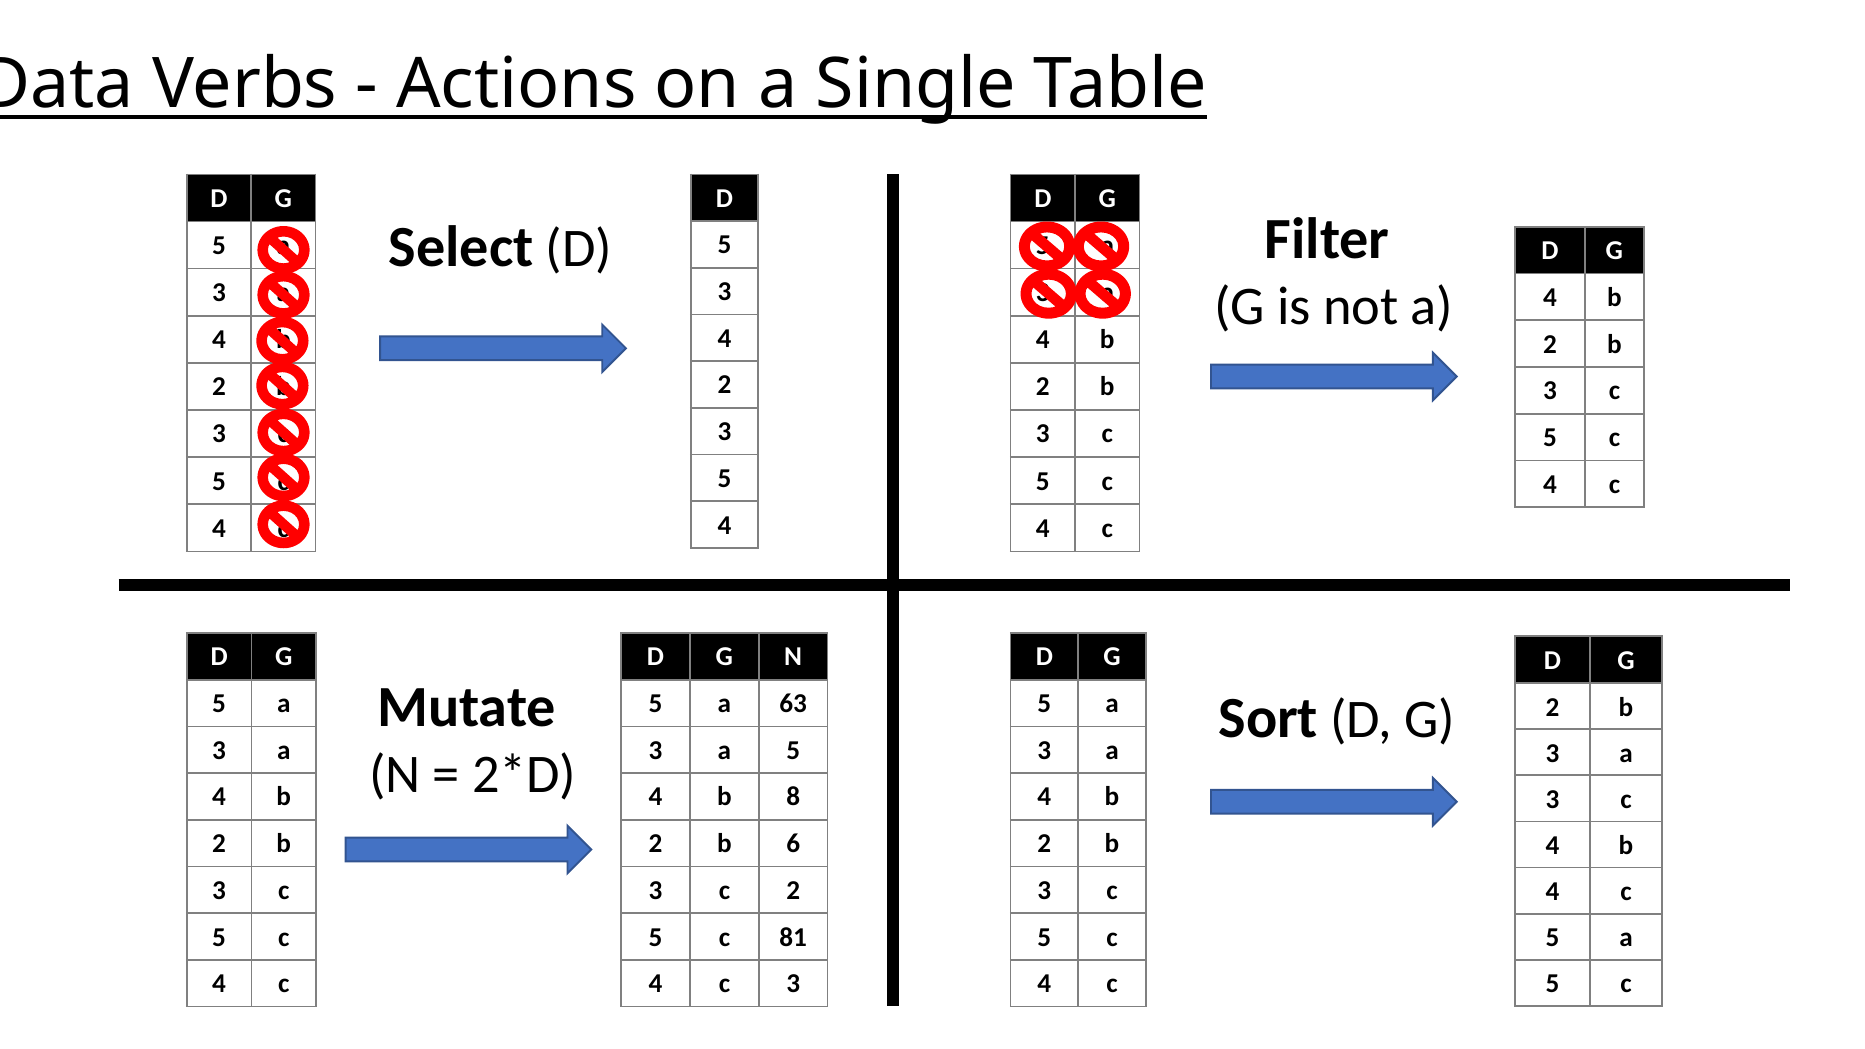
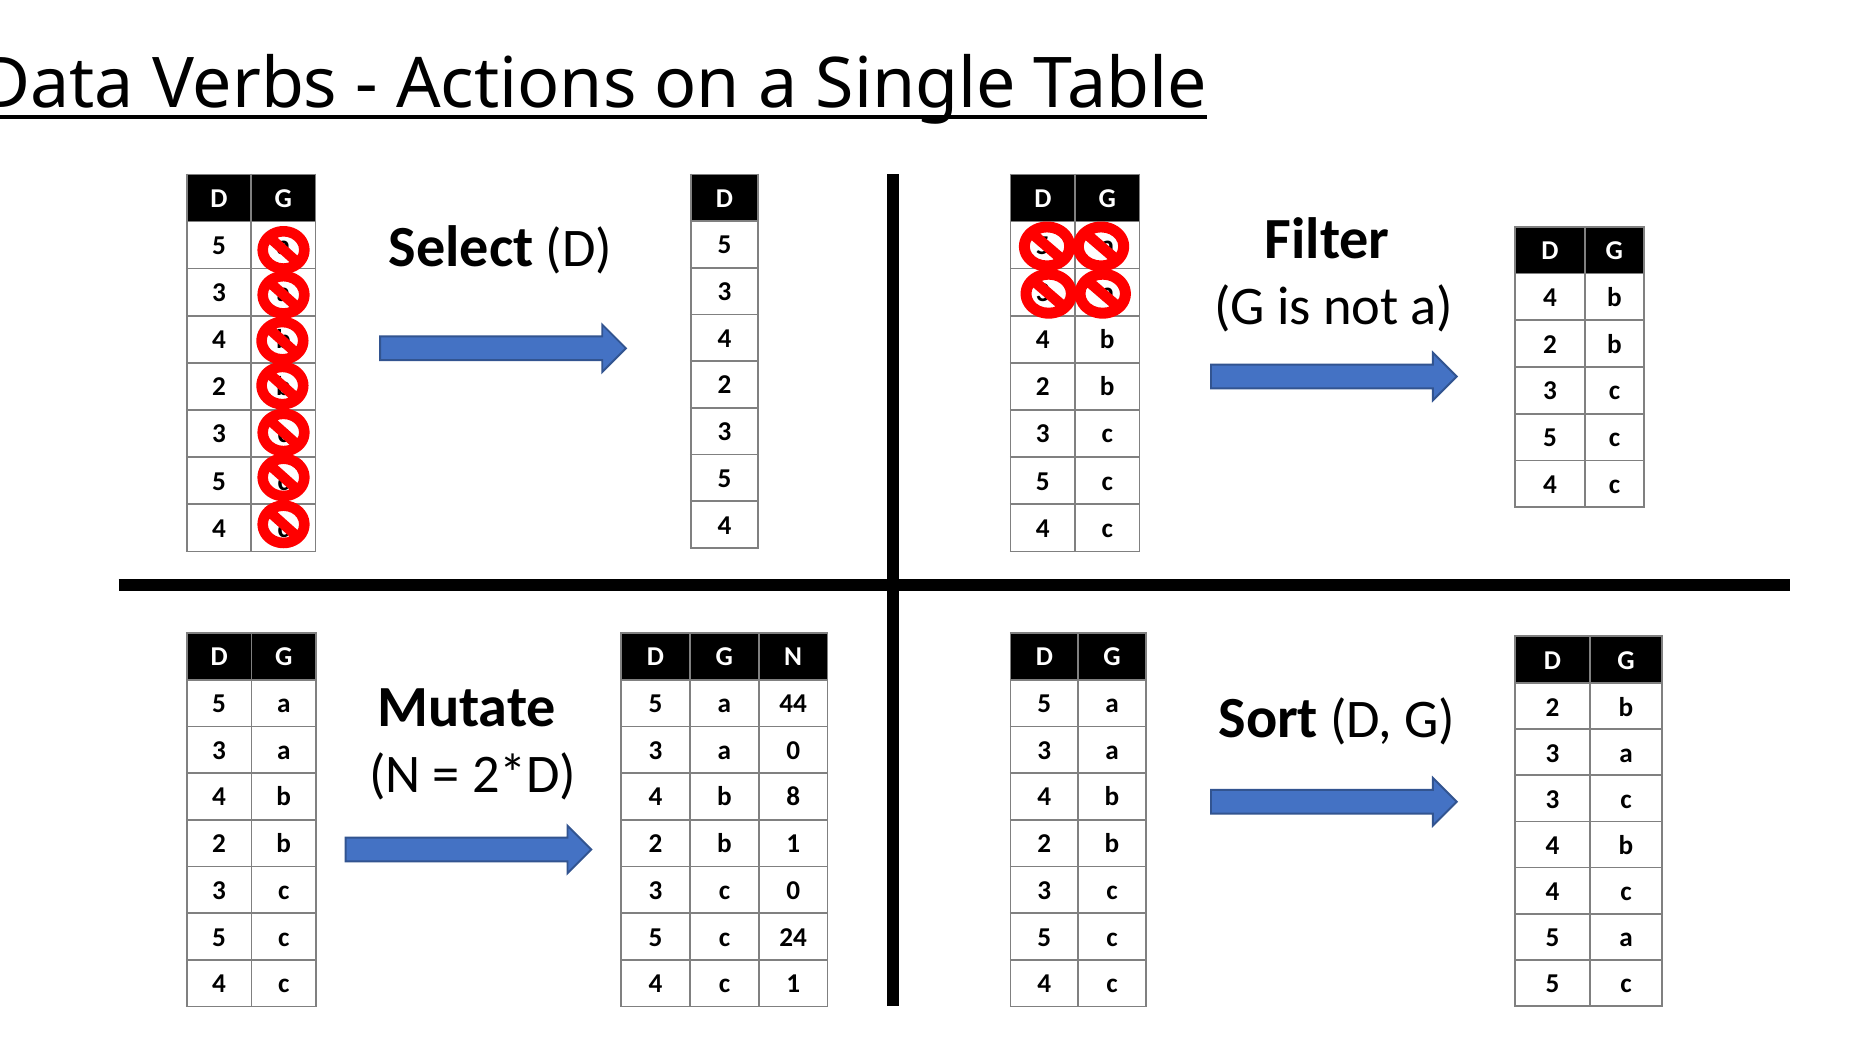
63: 63 -> 44
3 a 5: 5 -> 0
b 6: 6 -> 1
c 2: 2 -> 0
81: 81 -> 24
c 3: 3 -> 1
